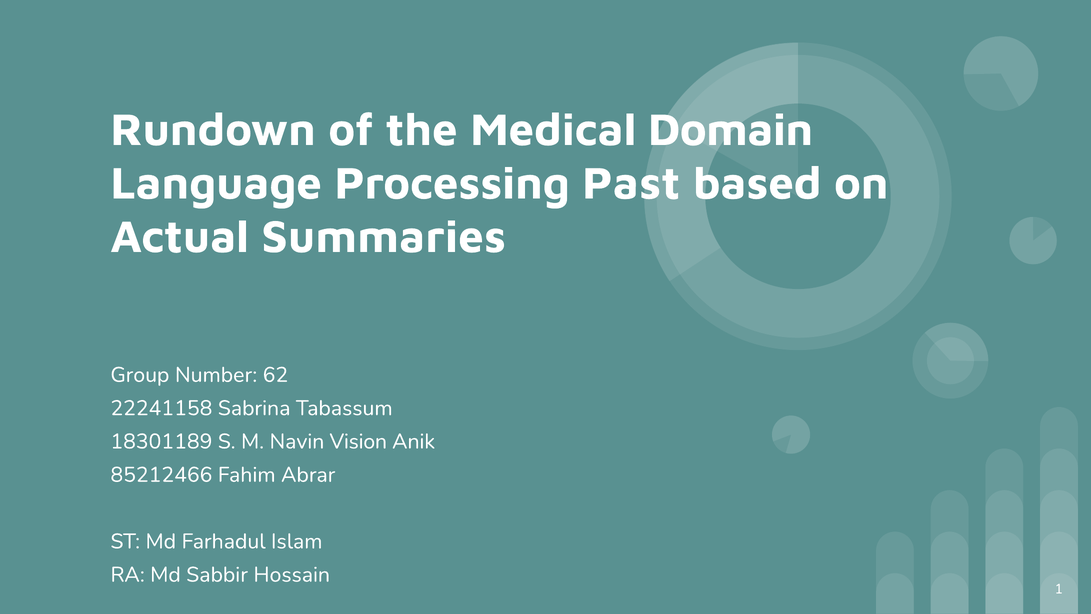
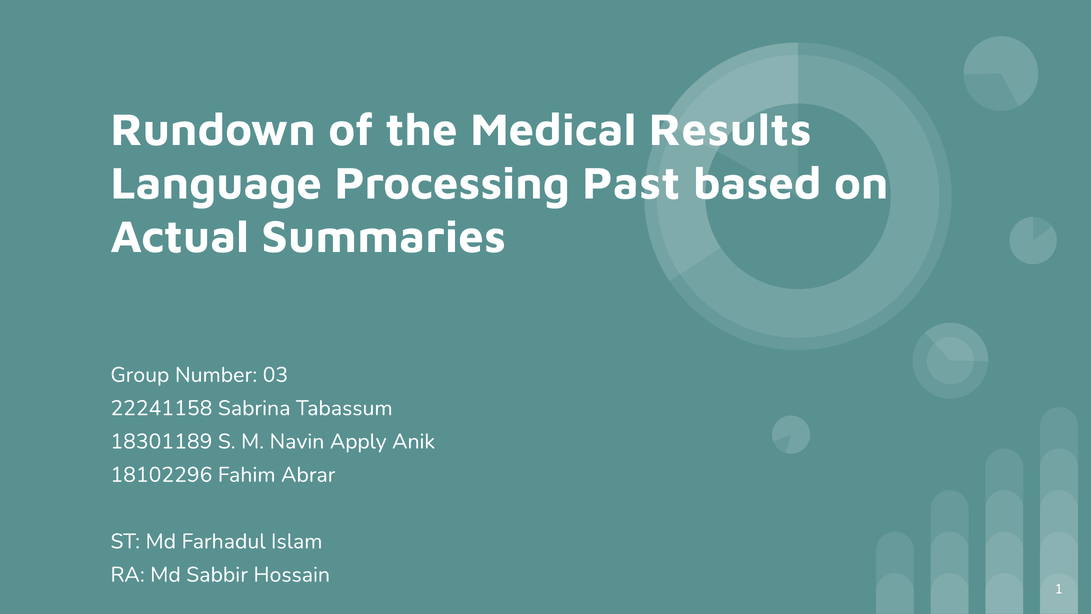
Domain: Domain -> Results
62: 62 -> 03
Vision: Vision -> Apply
85212466: 85212466 -> 18102296
